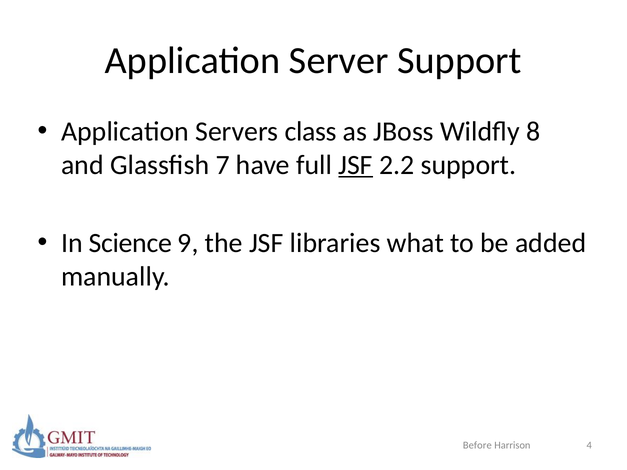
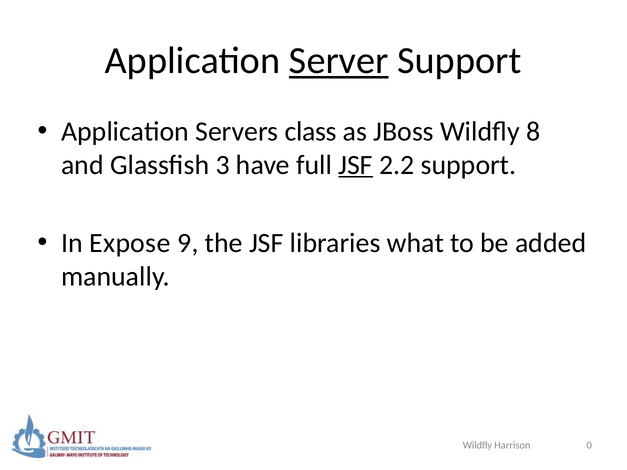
Server underline: none -> present
7: 7 -> 3
Science: Science -> Expose
Before at (477, 446): Before -> Wildfly
4: 4 -> 0
